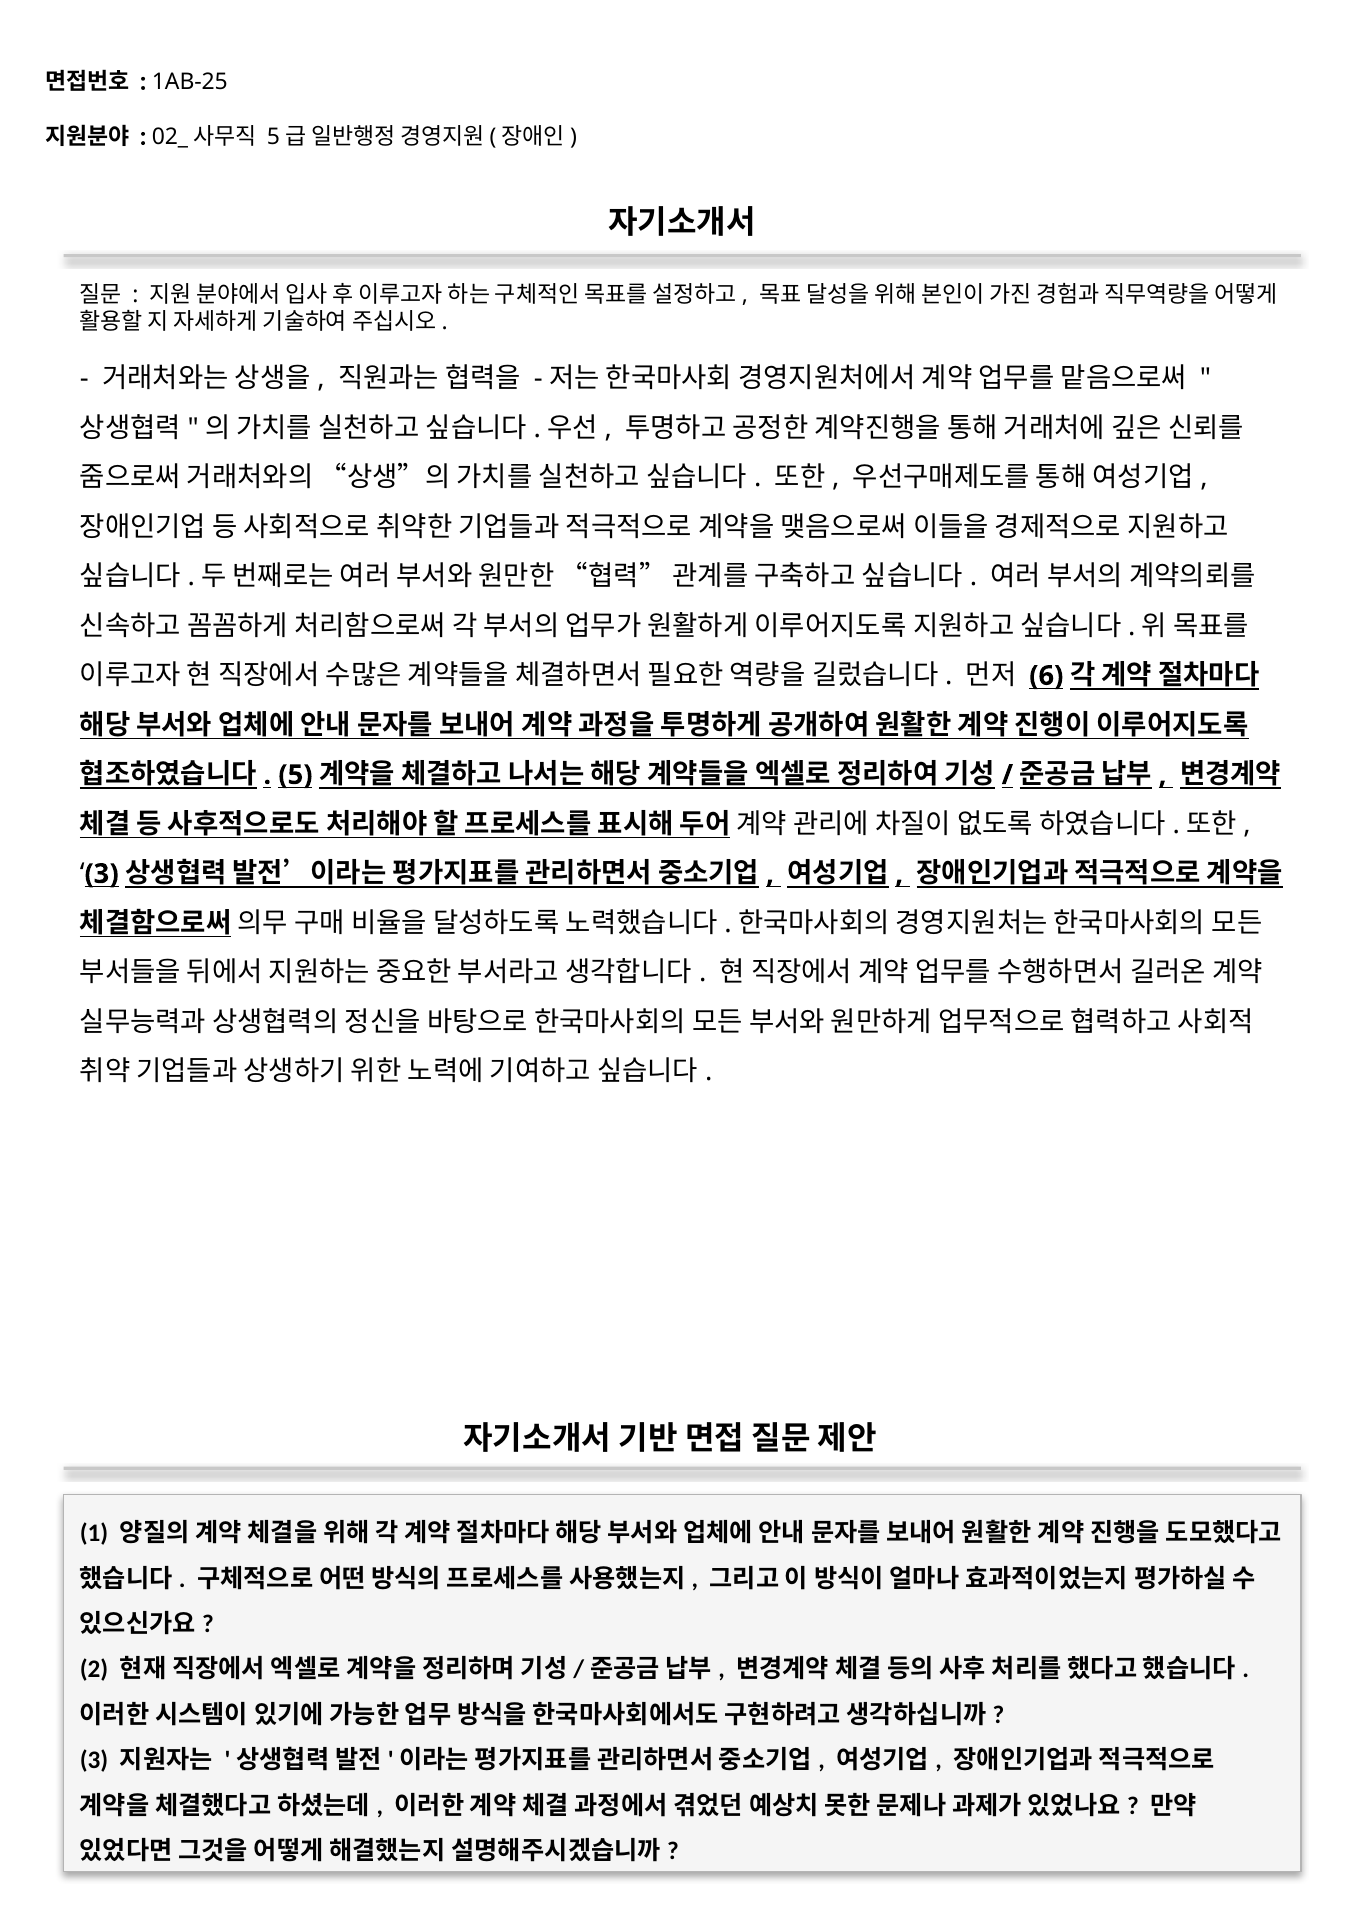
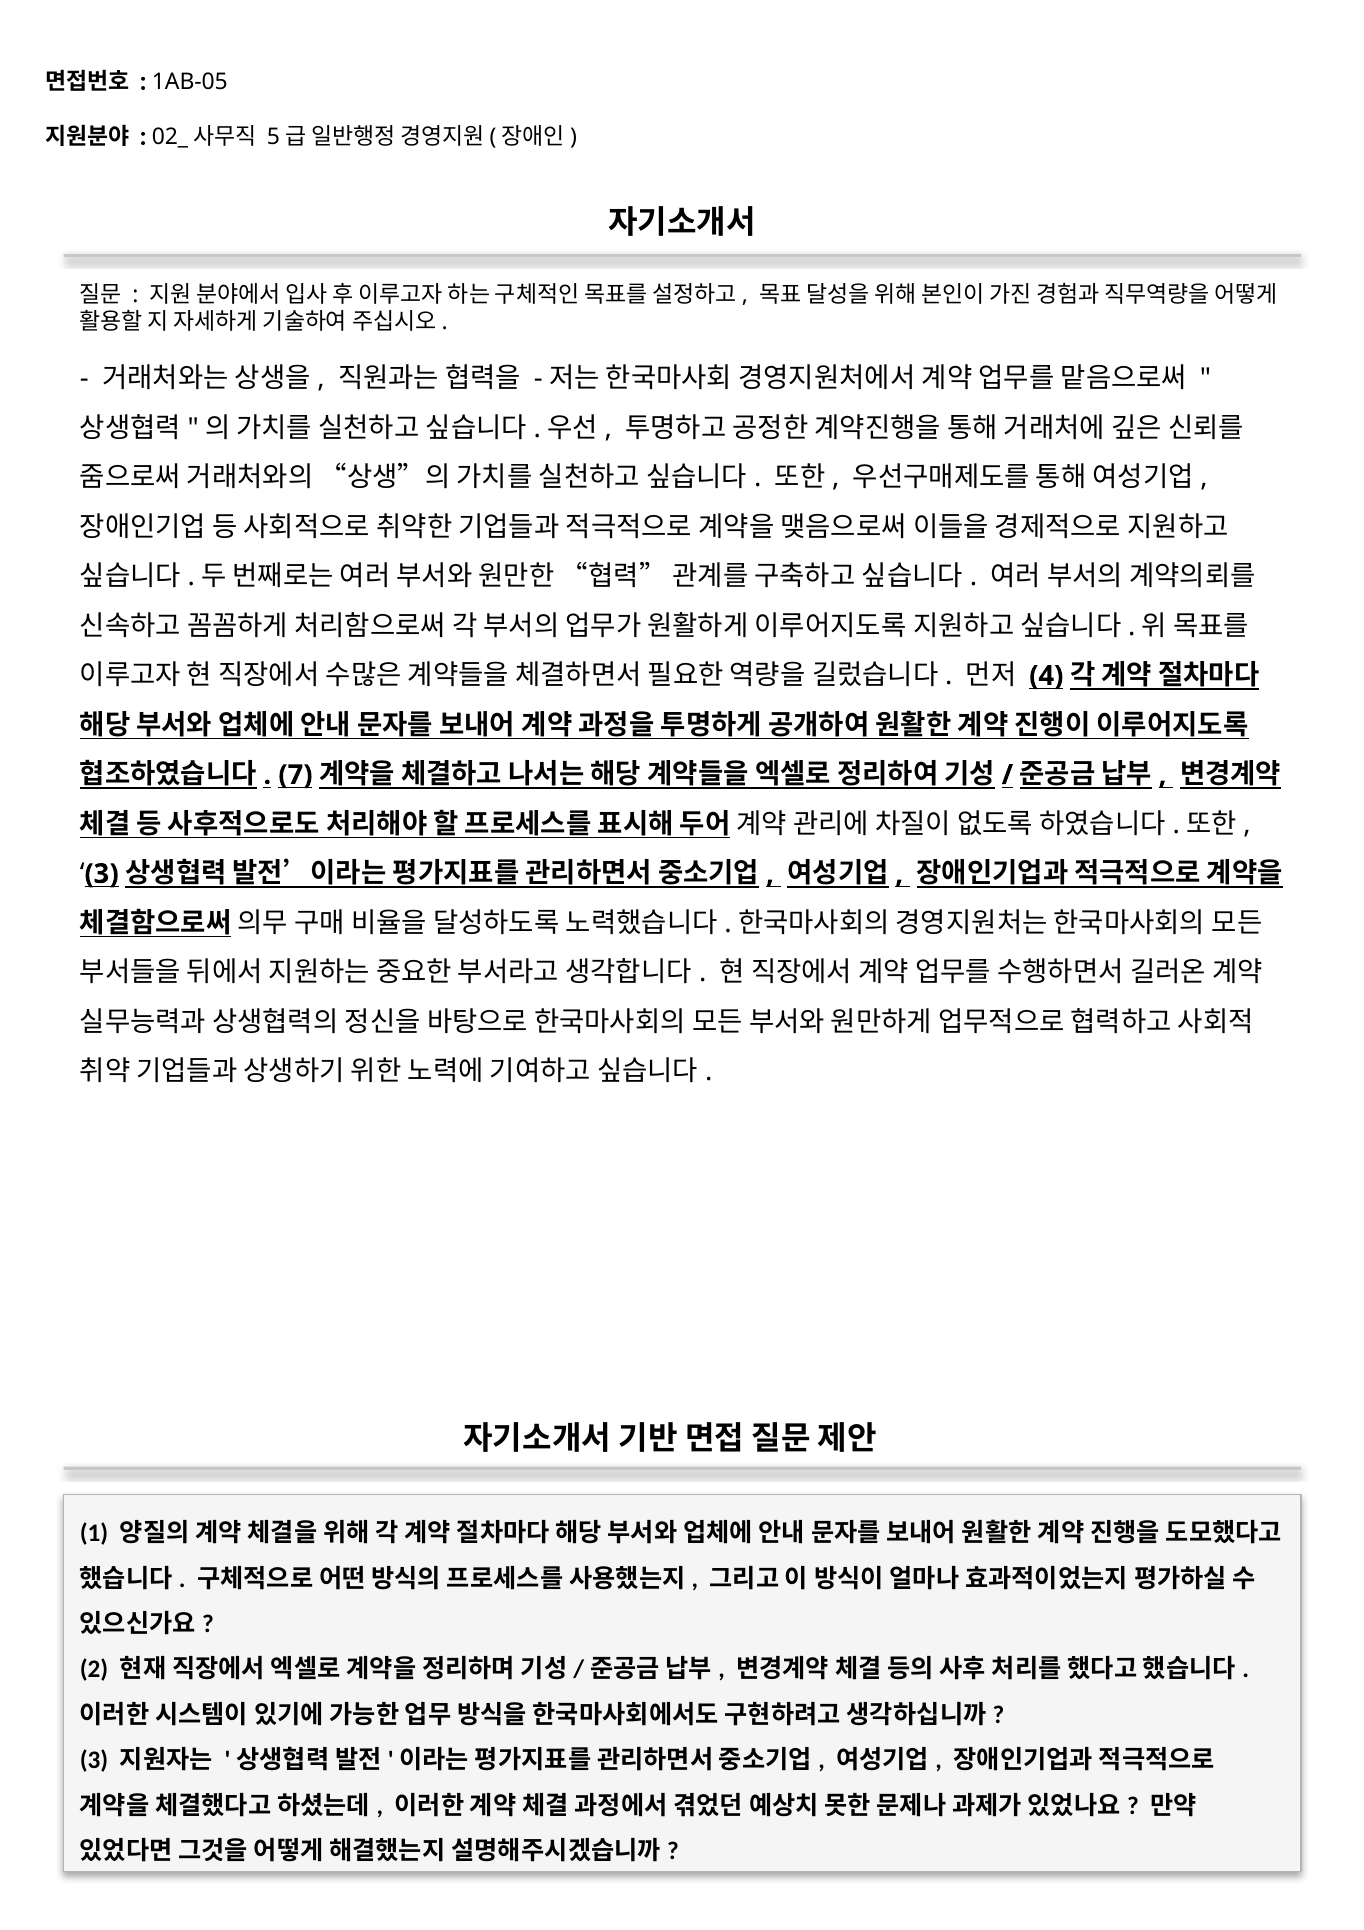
1AB-25: 1AB-25 -> 1AB-05
6: 6 -> 4
5: 5 -> 7
